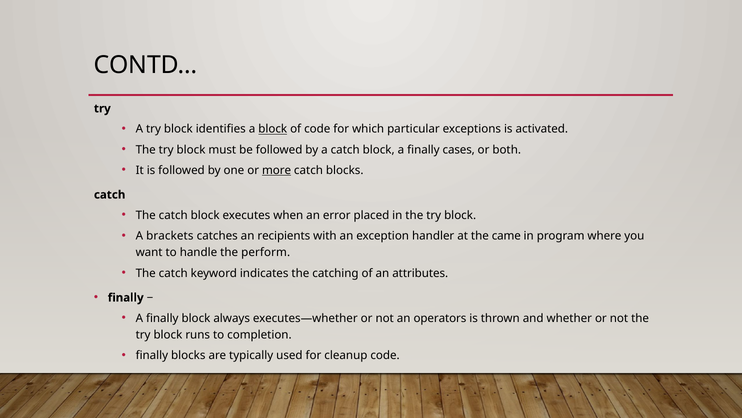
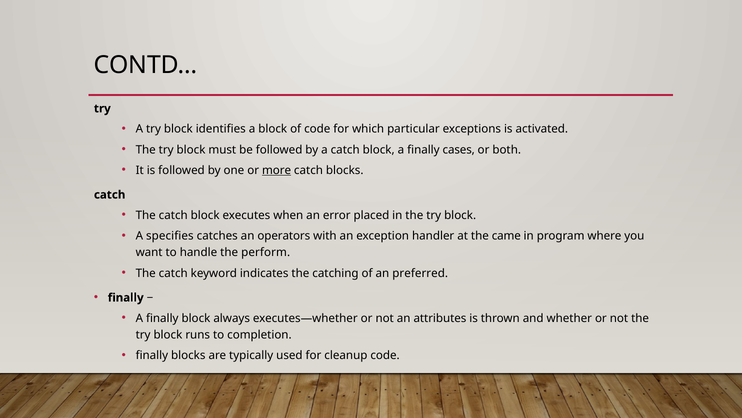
block at (273, 129) underline: present -> none
brackets: brackets -> specifies
recipients: recipients -> operators
attributes: attributes -> preferred
operators: operators -> attributes
